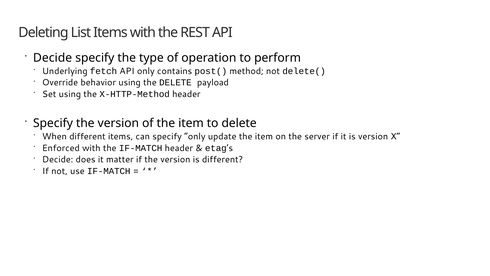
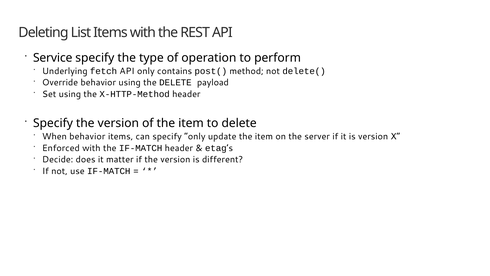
Decide at (53, 58): Decide -> Service
When different: different -> behavior
